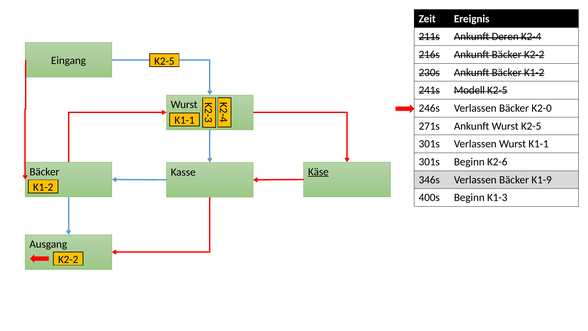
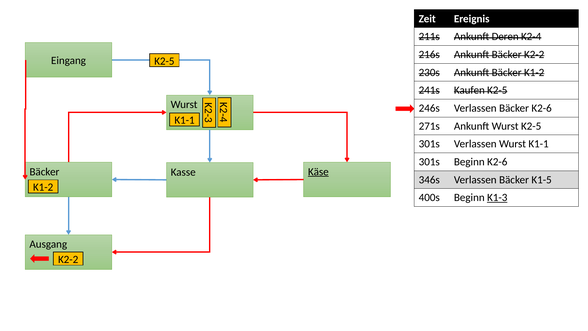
Modell: Modell -> Kaufen
Bäcker K2-0: K2-0 -> K2-6
K1-9: K1-9 -> K1-5
K1-3 underline: none -> present
